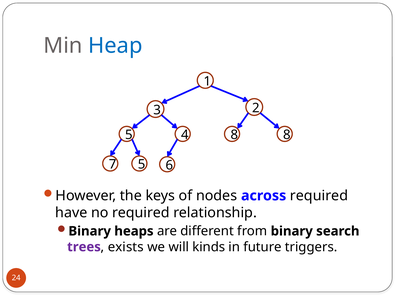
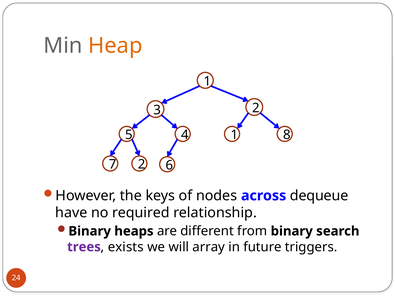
Heap colour: blue -> orange
4 8: 8 -> 1
7 5: 5 -> 2
across required: required -> dequeue
kinds: kinds -> array
